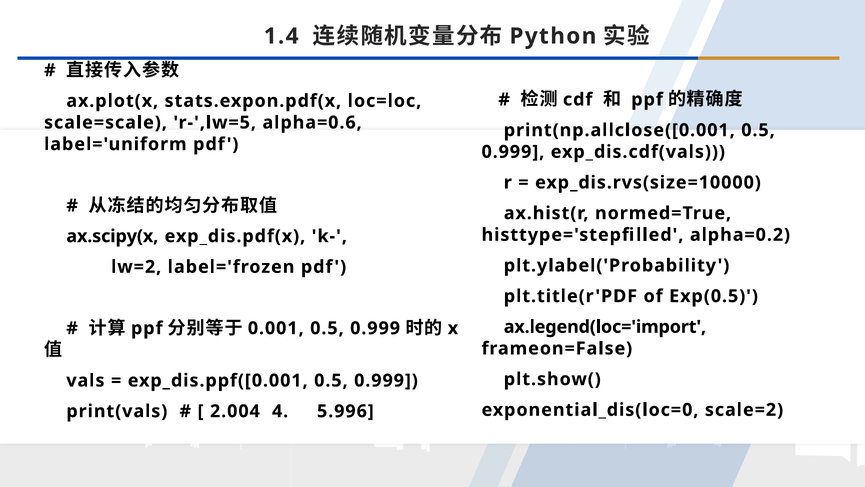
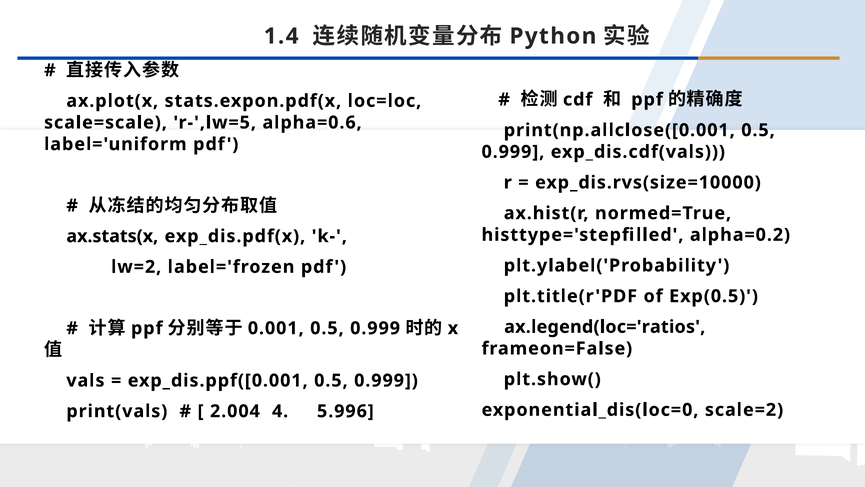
ax.scipy(x: ax.scipy(x -> ax.stats(x
ax.legend(loc='import: ax.legend(loc='import -> ax.legend(loc='ratios
